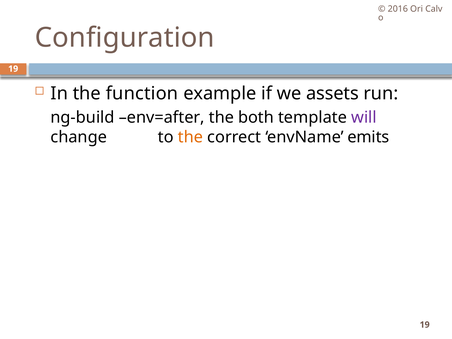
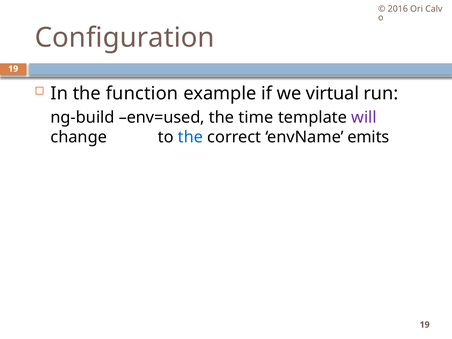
assets: assets -> virtual
env=after: env=after -> env=used
both: both -> time
the at (190, 137) colour: orange -> blue
